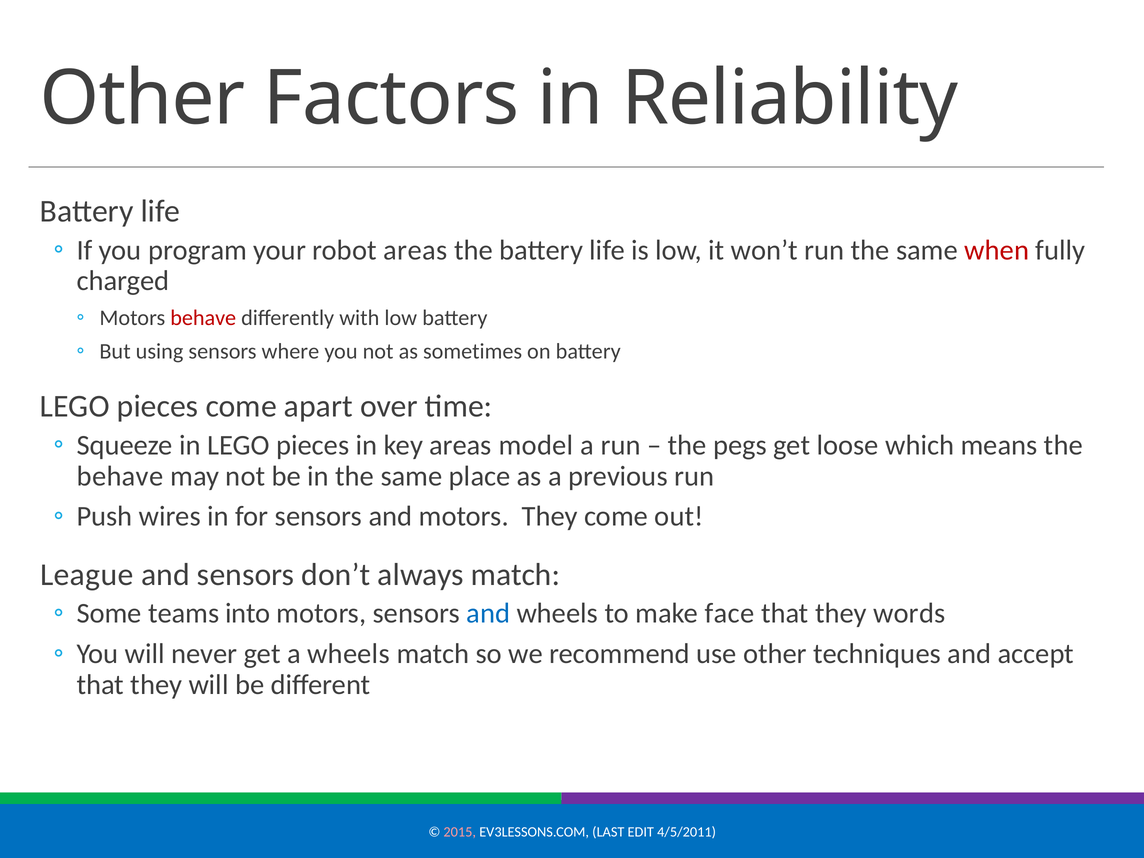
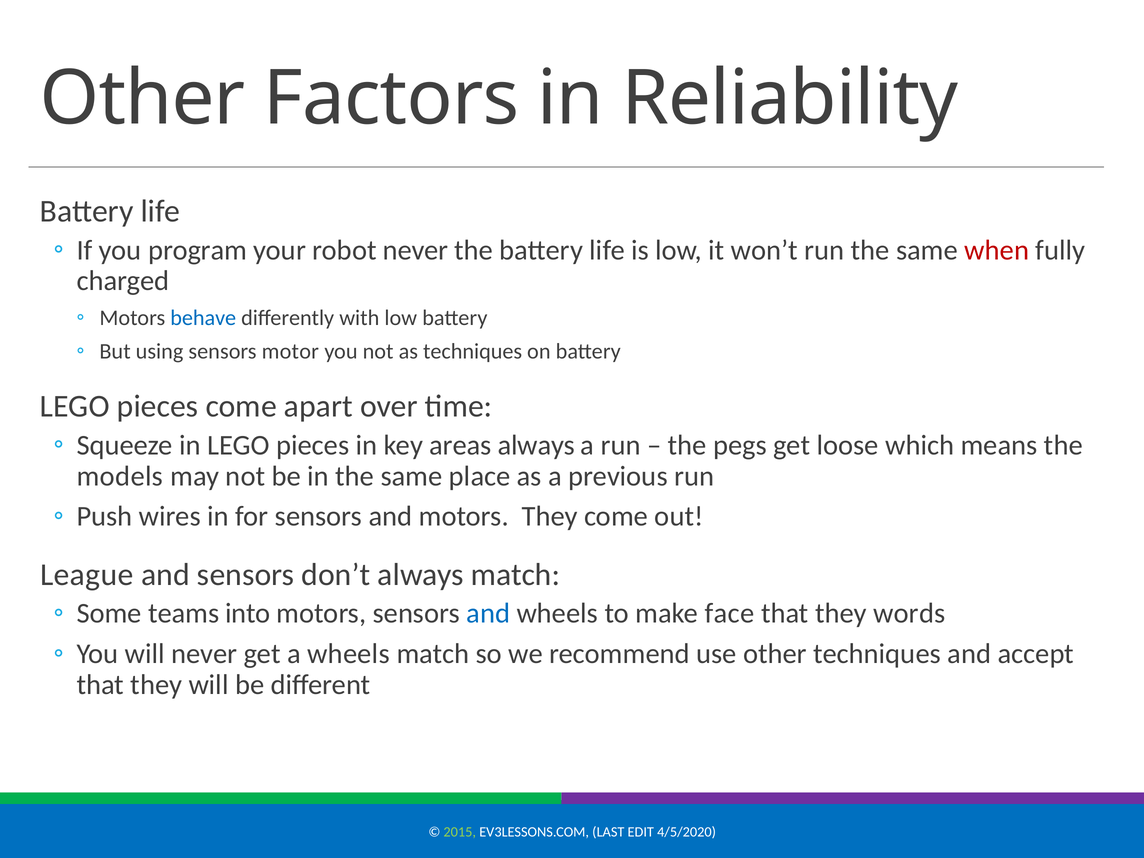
robot areas: areas -> never
behave at (203, 318) colour: red -> blue
where: where -> motor
as sometimes: sometimes -> techniques
areas model: model -> always
behave at (120, 476): behave -> models
2015 colour: pink -> light green
4/5/2011: 4/5/2011 -> 4/5/2020
